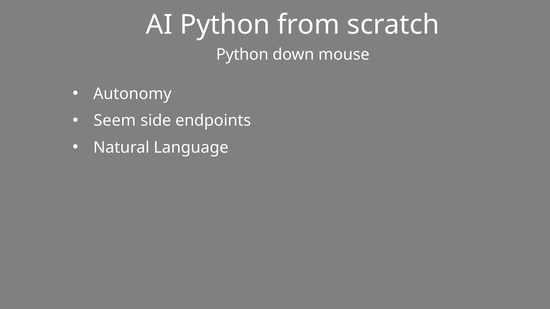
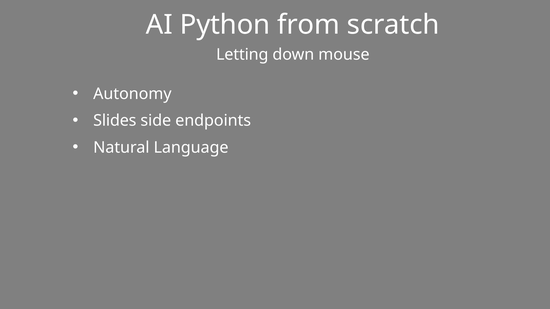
Python at (242, 55): Python -> Letting
Seem: Seem -> Slides
